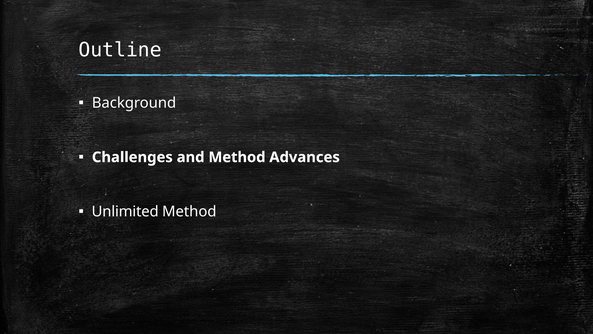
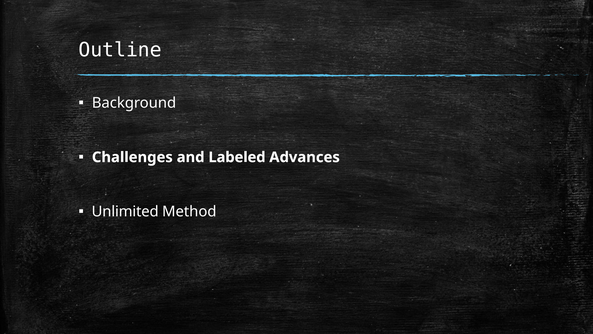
and Method: Method -> Labeled
